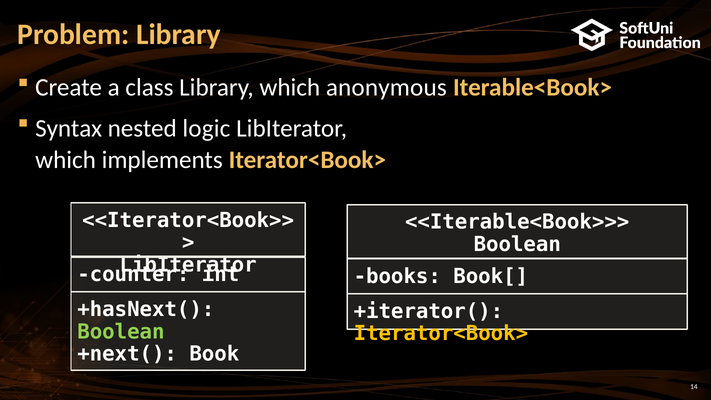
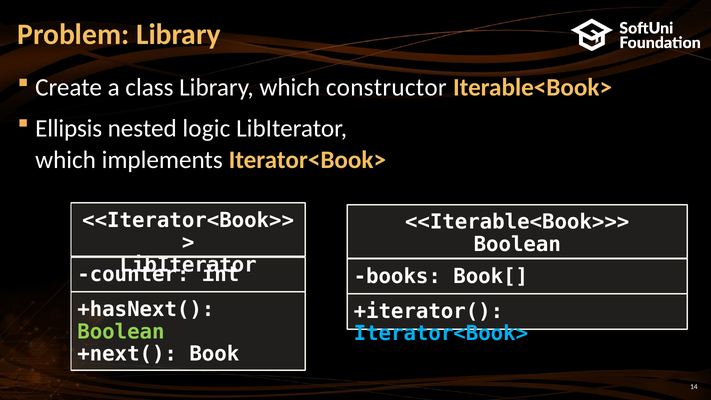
anonymous: anonymous -> constructor
Syntax: Syntax -> Ellipsis
Iterator<Book> at (441, 333) colour: yellow -> light blue
